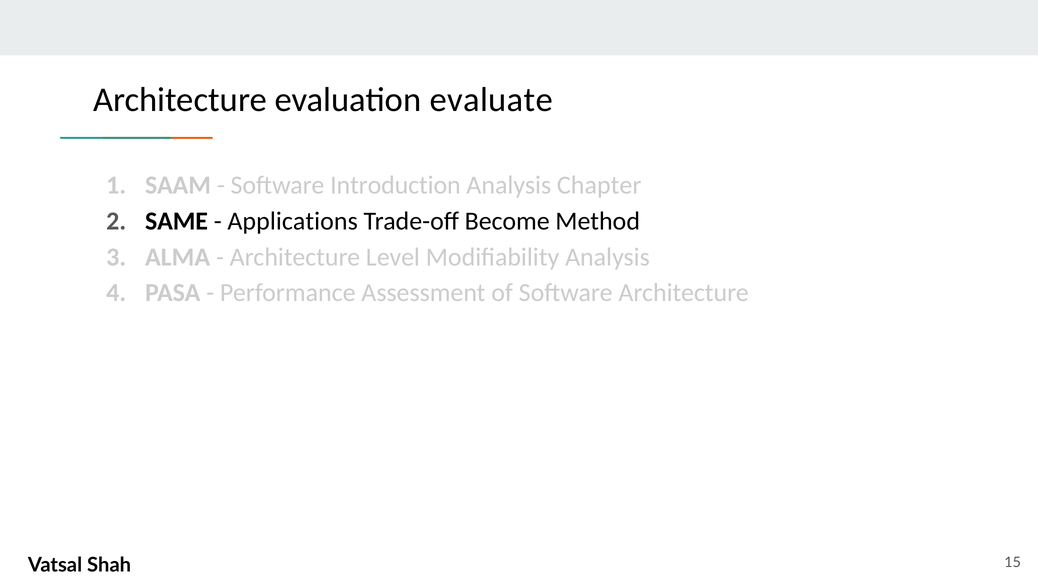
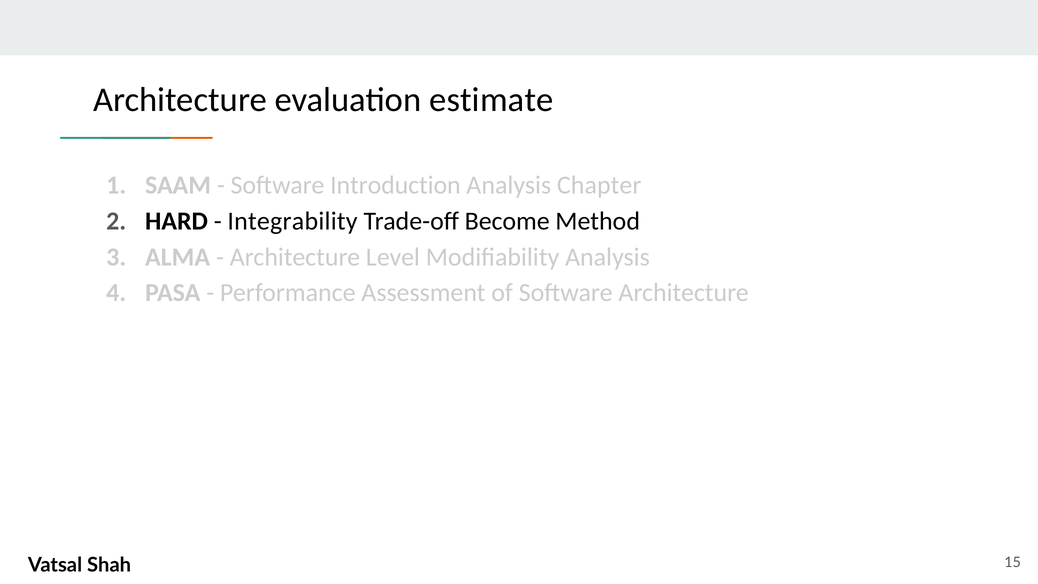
evaluate: evaluate -> estimate
SAME: SAME -> HARD
Applications: Applications -> Integrability
